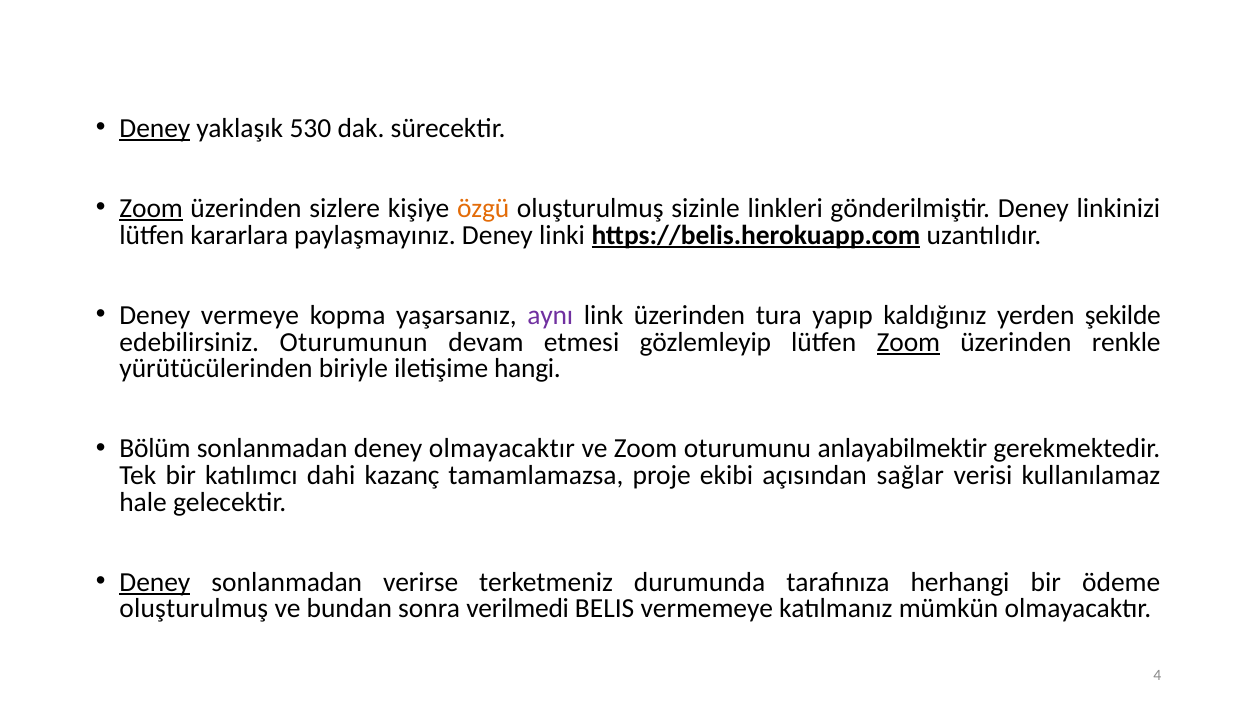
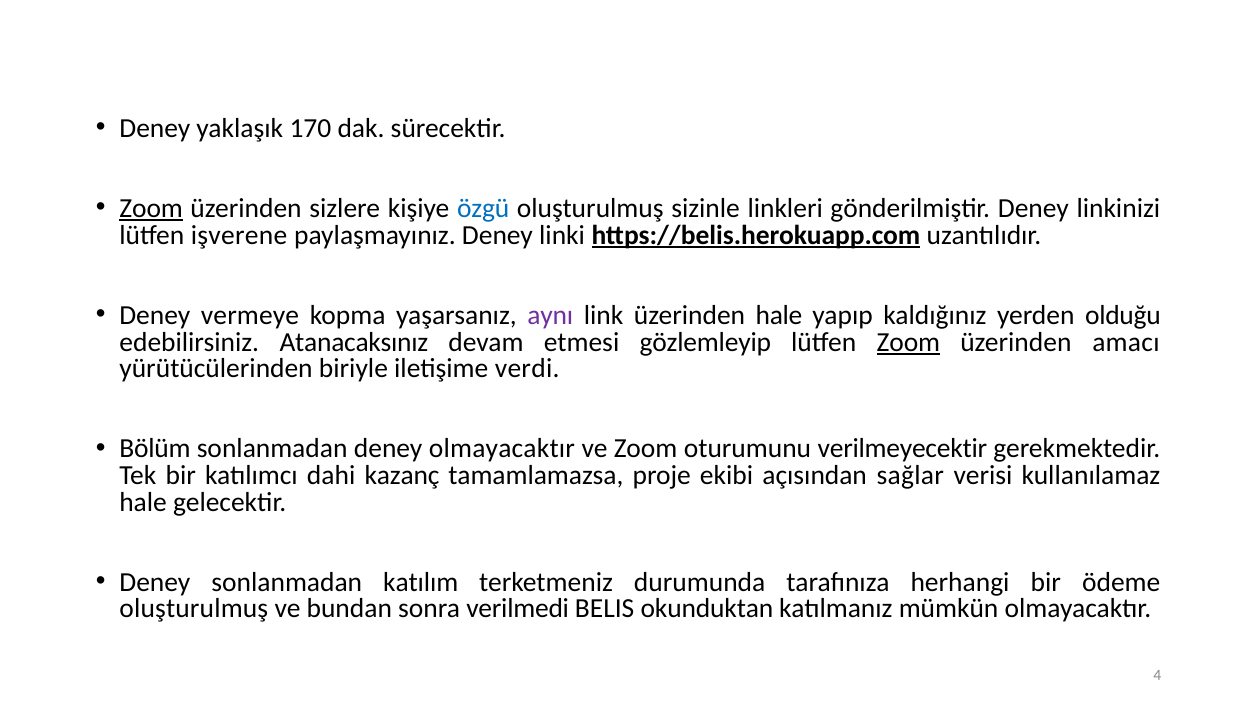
Deney at (155, 128) underline: present -> none
530: 530 -> 170
özgü colour: orange -> blue
kararlara: kararlara -> işverene
üzerinden tura: tura -> hale
şekilde: şekilde -> olduğu
Oturumunun: Oturumunun -> Atanacaksınız
renkle: renkle -> amacı
hangi: hangi -> verdi
anlayabilmektir: anlayabilmektir -> verilmeyecektir
Deney at (155, 582) underline: present -> none
verirse: verirse -> katılım
vermemeye: vermemeye -> okunduktan
